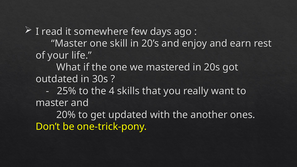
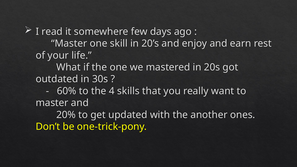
25%: 25% -> 60%
